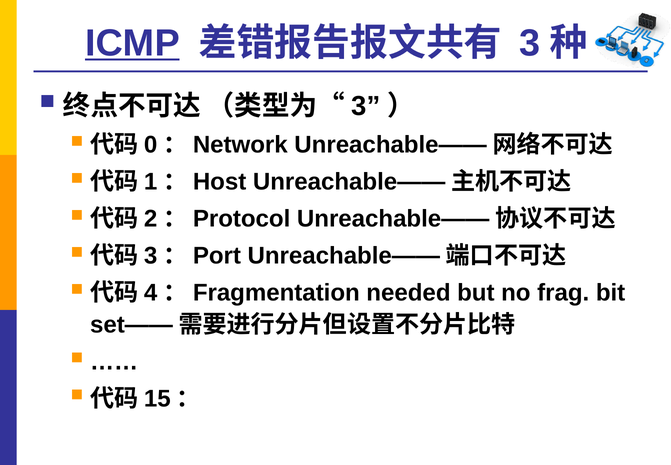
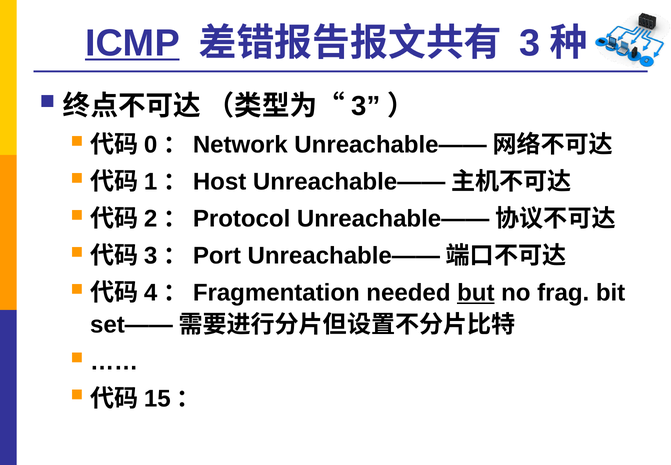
but underline: none -> present
